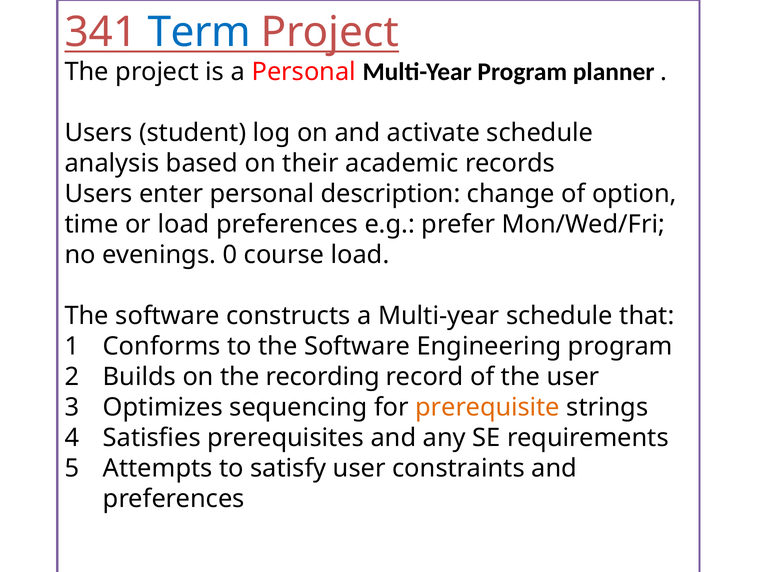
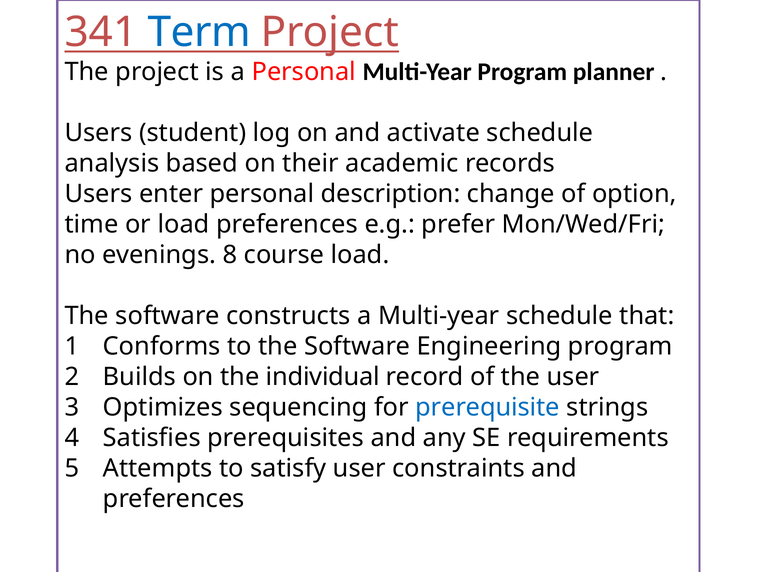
0: 0 -> 8
recording: recording -> individual
prerequisite colour: orange -> blue
